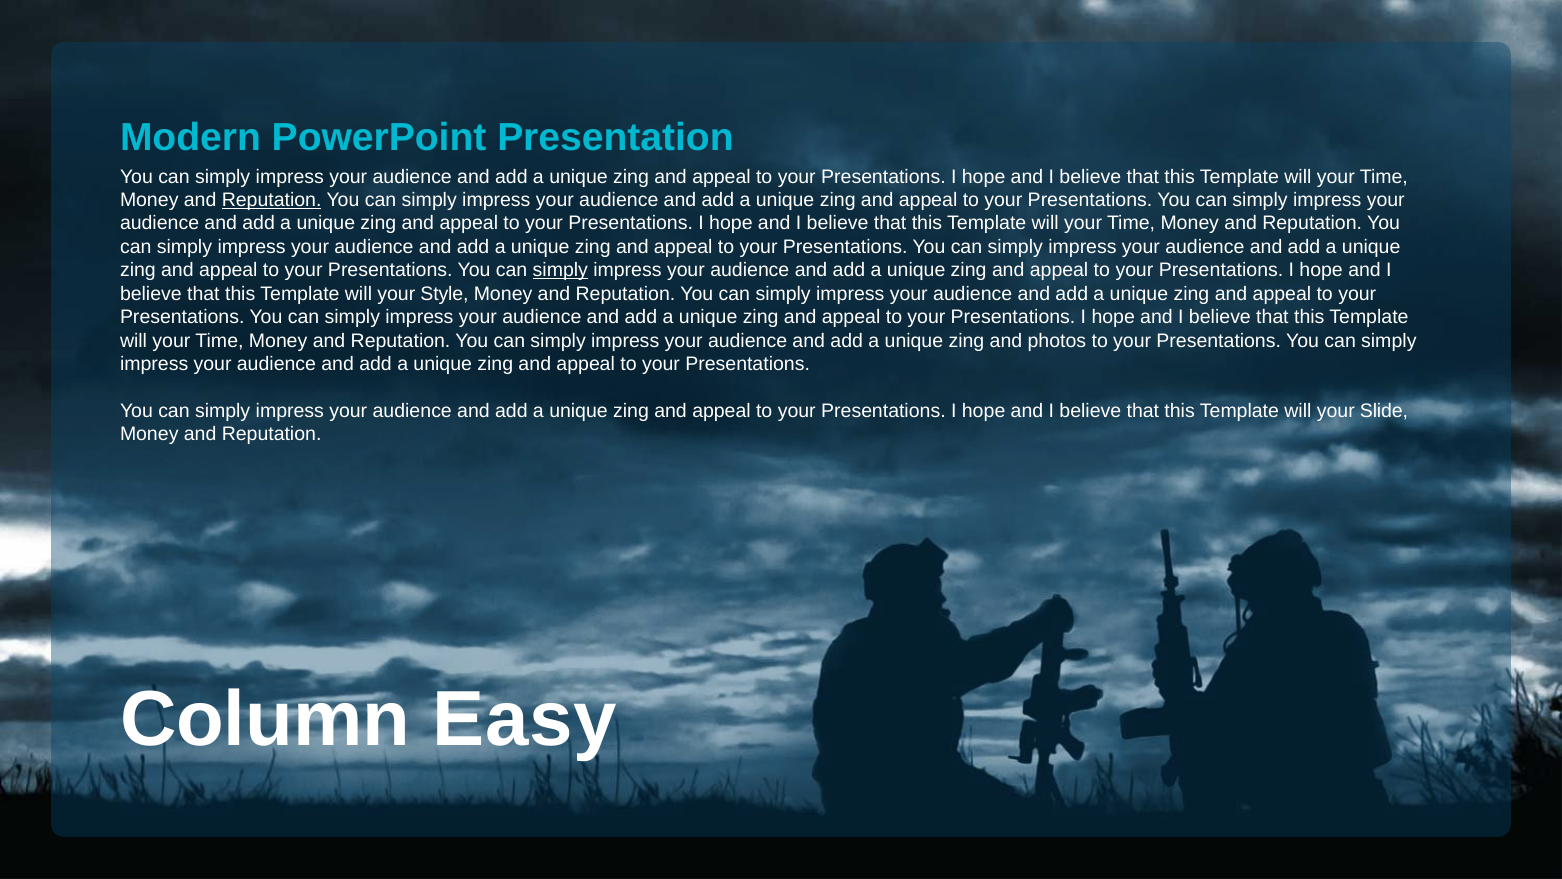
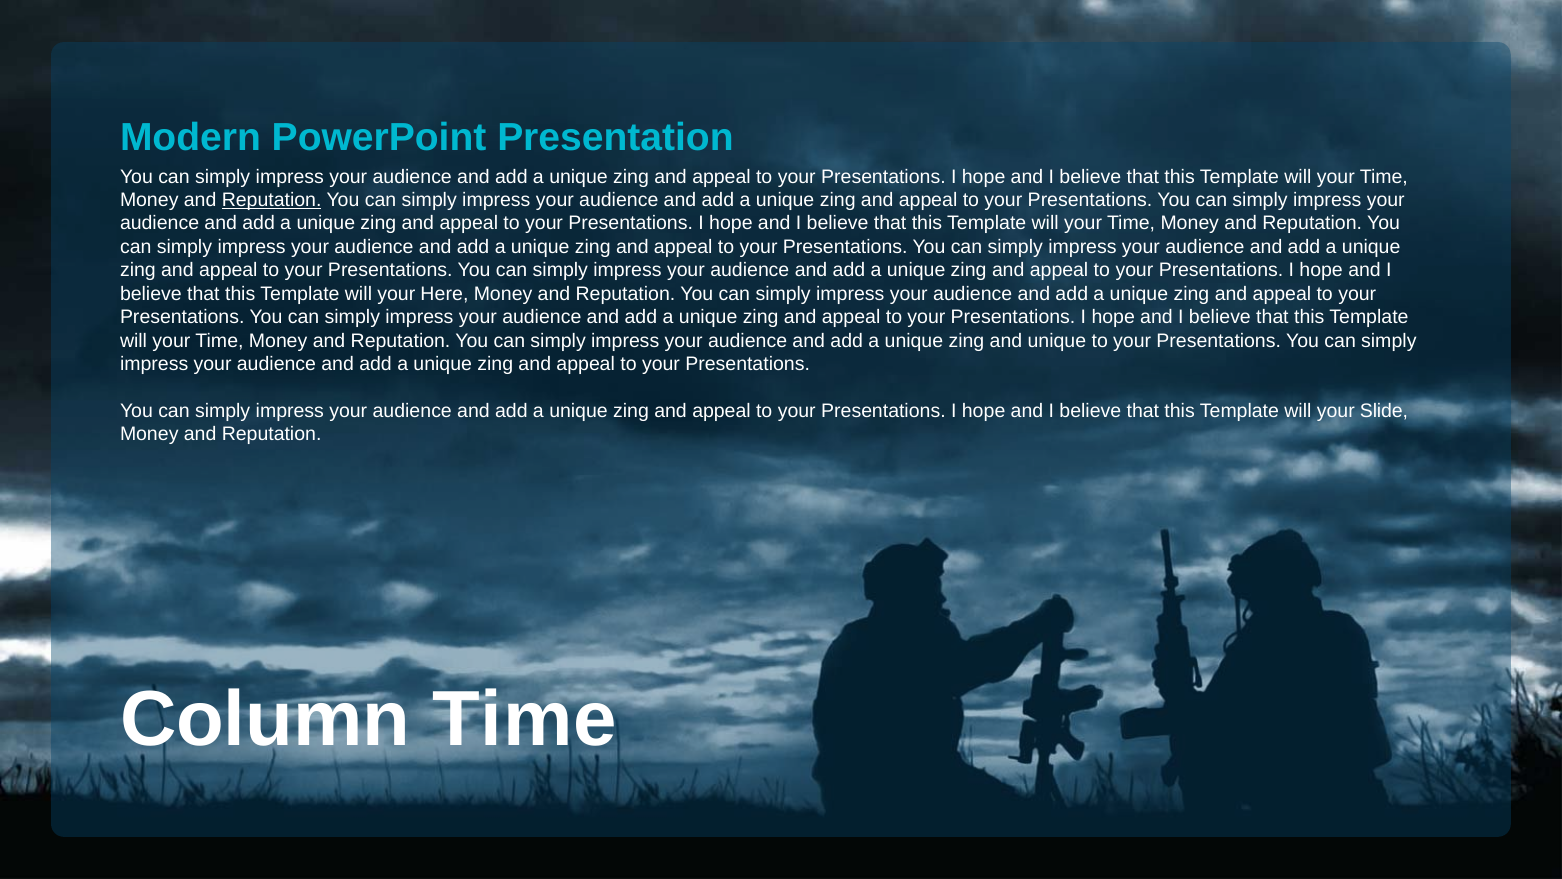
simply at (560, 270) underline: present -> none
Style: Style -> Here
and photos: photos -> unique
Column Easy: Easy -> Time
